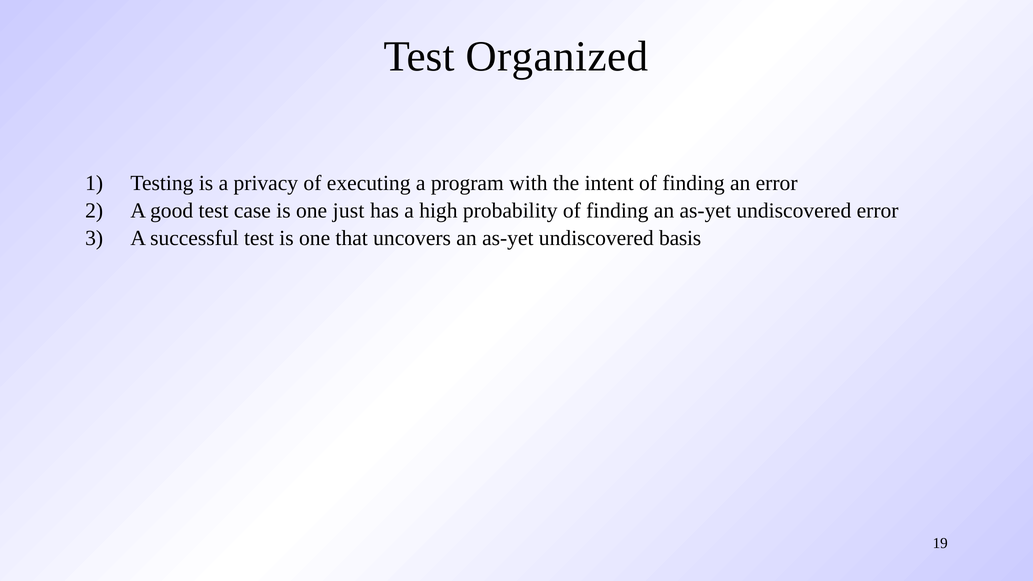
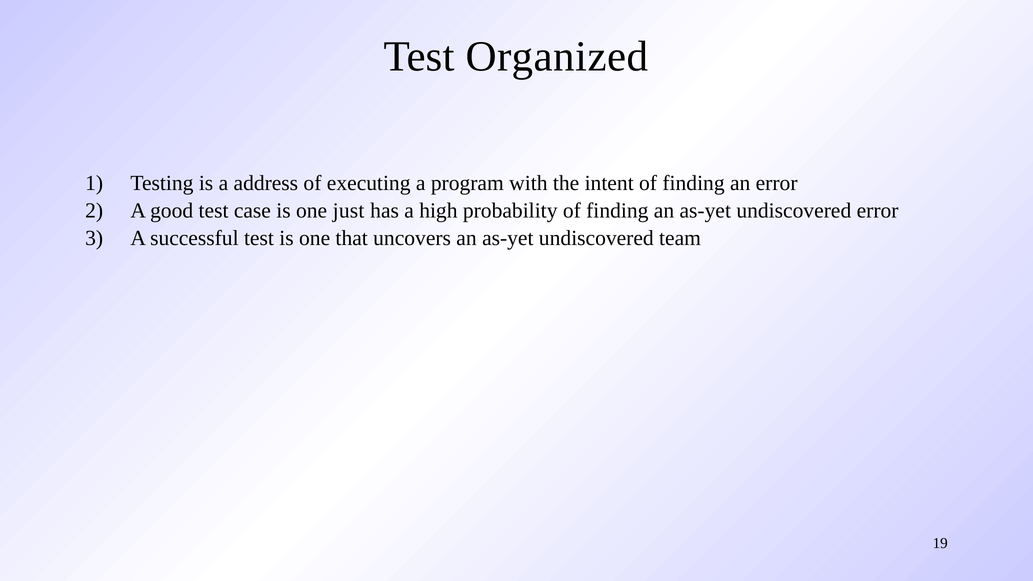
privacy: privacy -> address
basis: basis -> team
